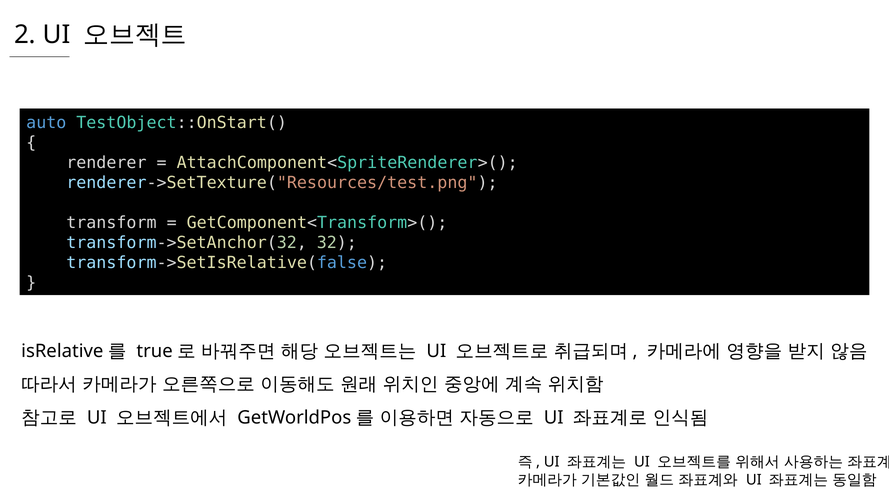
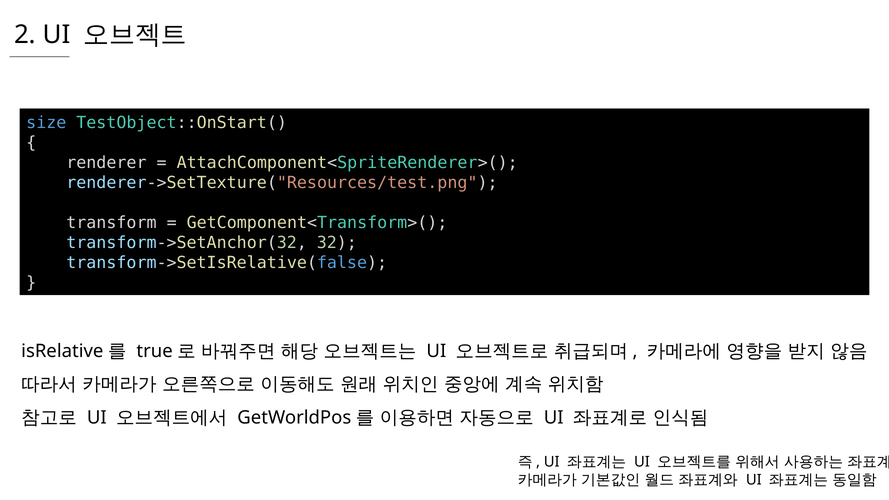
auto: auto -> size
